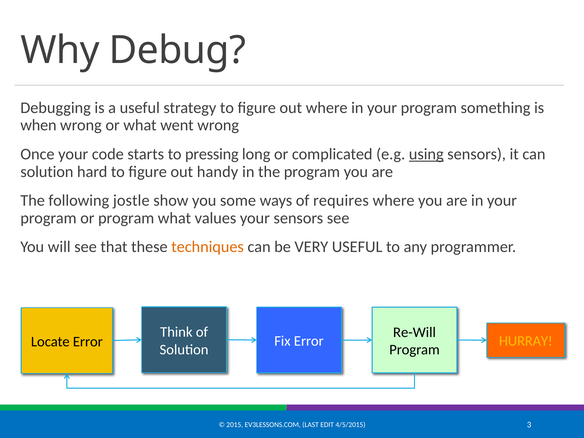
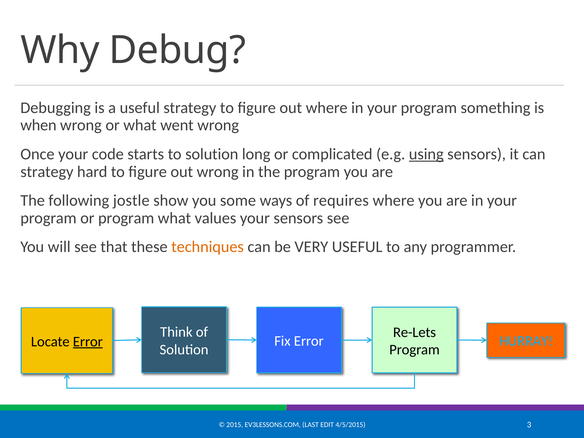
to pressing: pressing -> solution
solution at (47, 172): solution -> strategy
out handy: handy -> wrong
Re-Will: Re-Will -> Re-Lets
HURRAY colour: yellow -> light blue
Error at (88, 342) underline: none -> present
